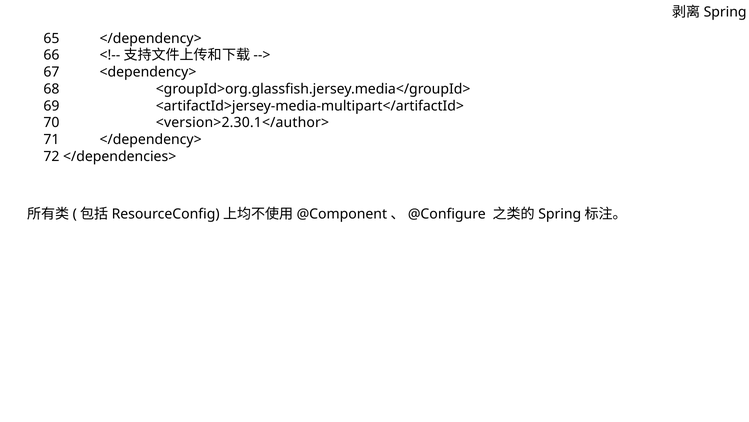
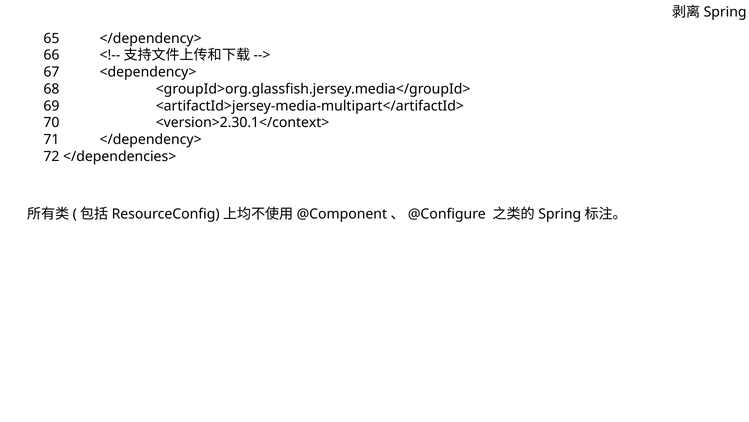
<version>2.30.1</author>: <version>2.30.1</author> -> <version>2.30.1</context>
